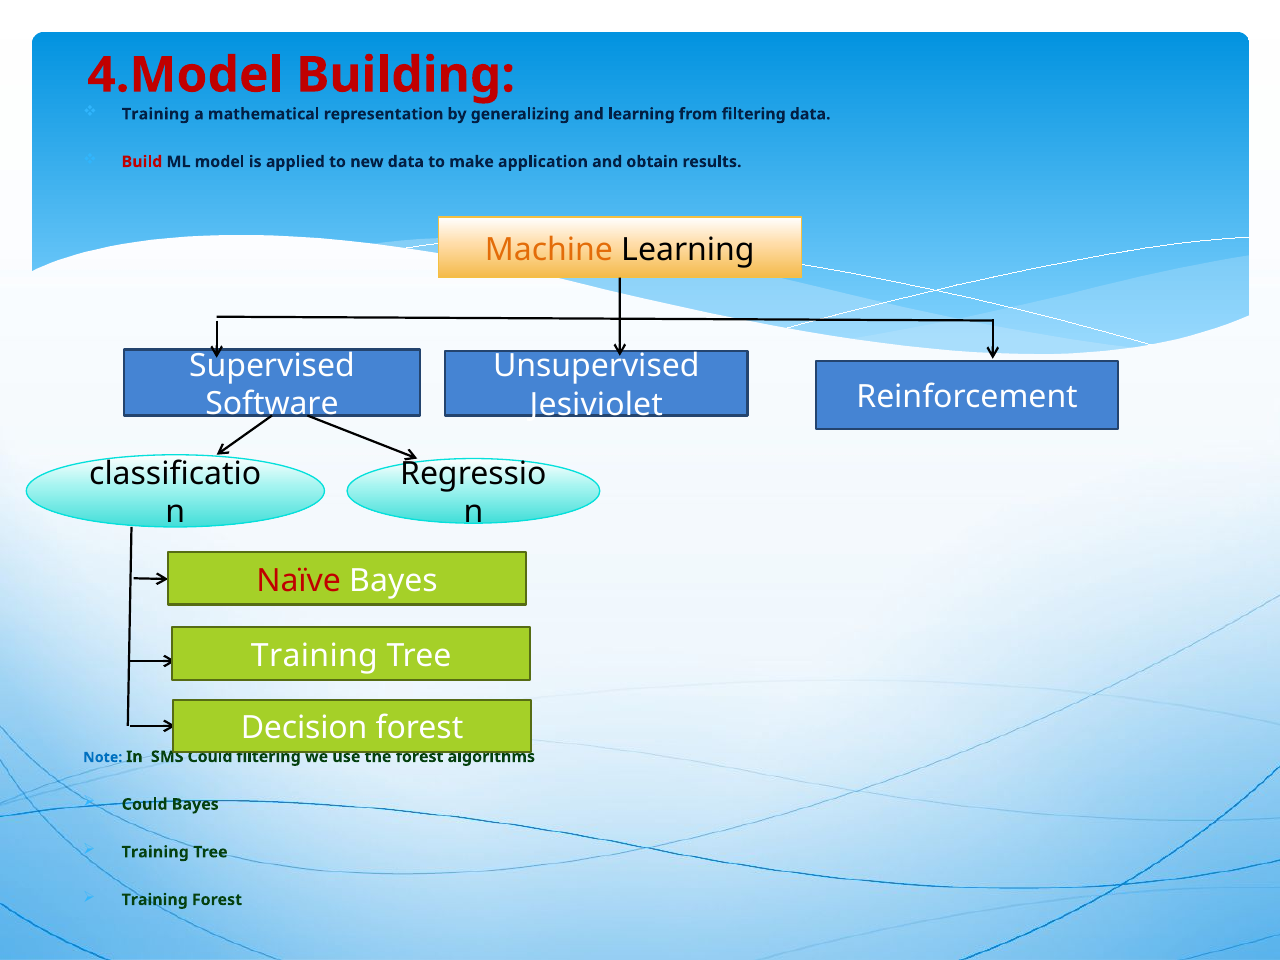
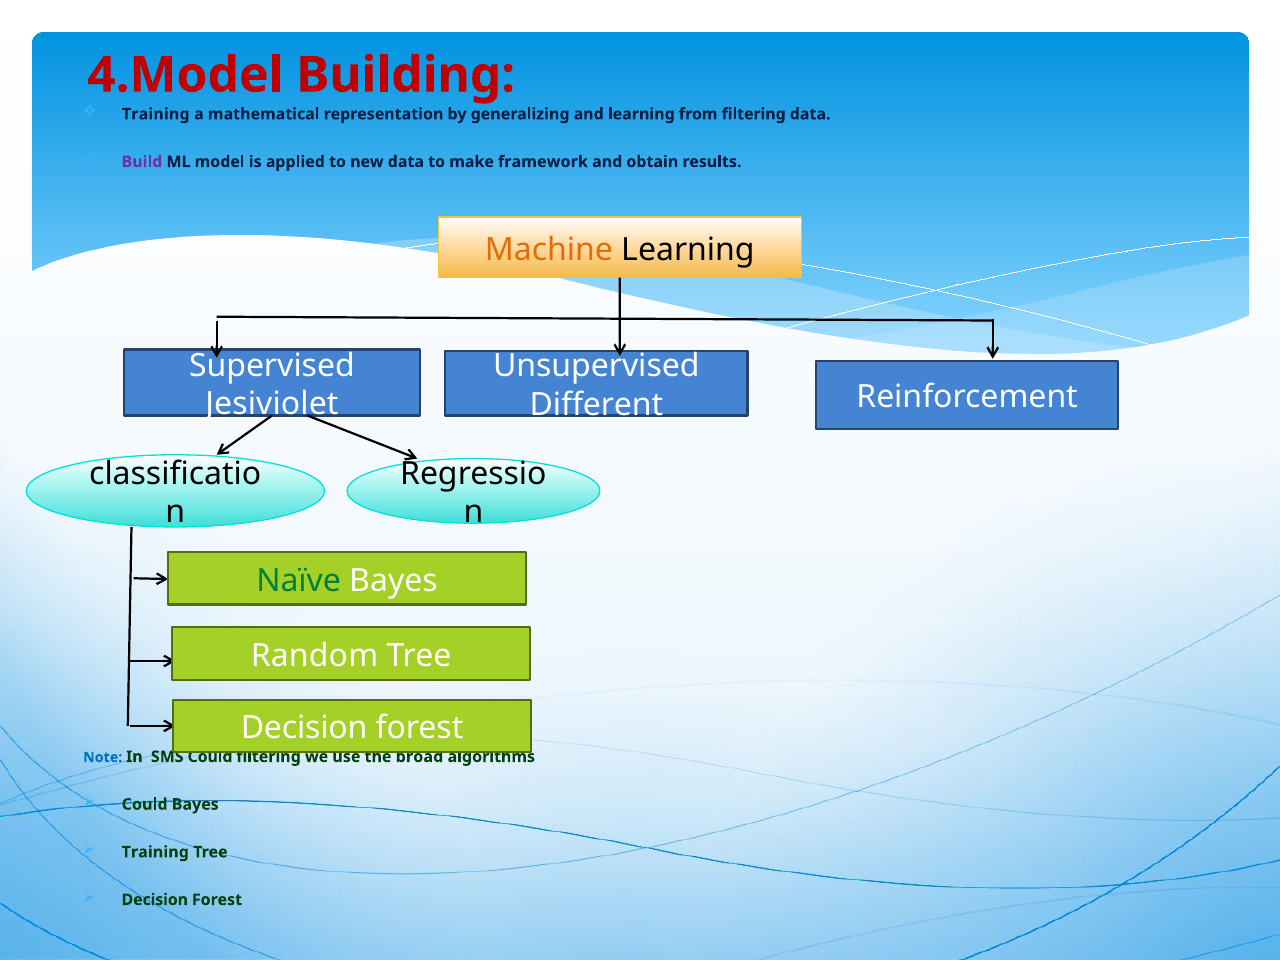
Build colour: red -> purple
application: application -> framework
Software: Software -> Jesiviolet
Jesiviolet: Jesiviolet -> Different
Naïve colour: red -> green
Training at (314, 656): Training -> Random
the forest: forest -> broad
Training at (155, 900): Training -> Decision
